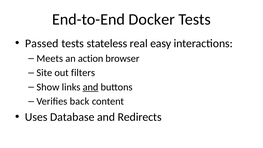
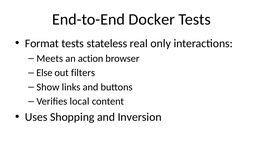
Passed: Passed -> Format
easy: easy -> only
Site: Site -> Else
and at (90, 87) underline: present -> none
back: back -> local
Database: Database -> Shopping
Redirects: Redirects -> Inversion
